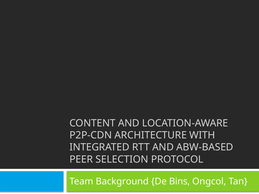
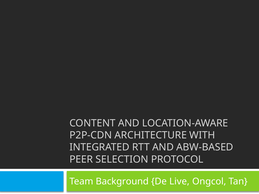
Bins: Bins -> Live
